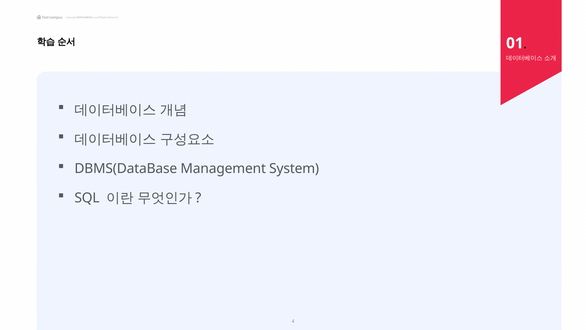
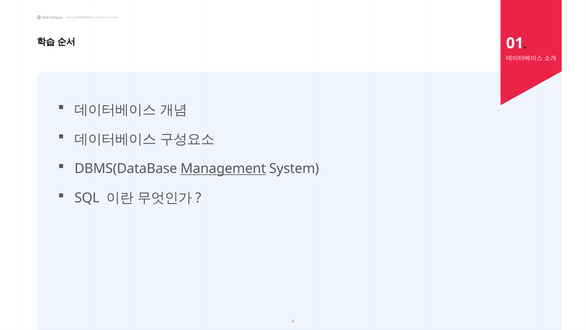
Management underline: none -> present
